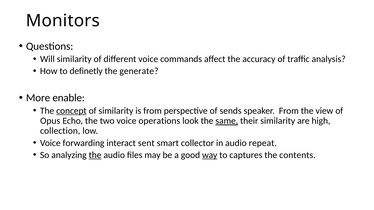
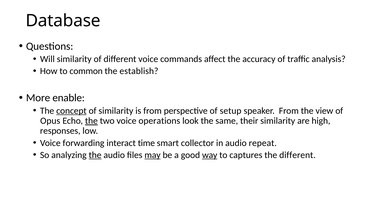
Monitors: Monitors -> Database
definetly: definetly -> common
generate: generate -> establish
sends: sends -> setup
the at (91, 121) underline: none -> present
same underline: present -> none
collection: collection -> responses
sent: sent -> time
may underline: none -> present
the contents: contents -> different
